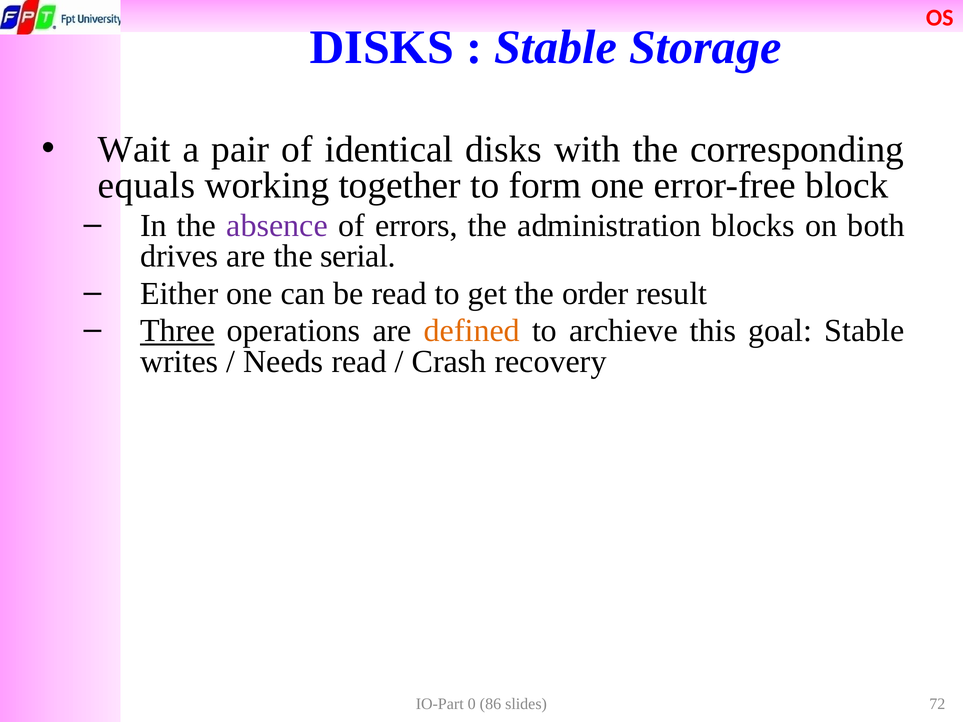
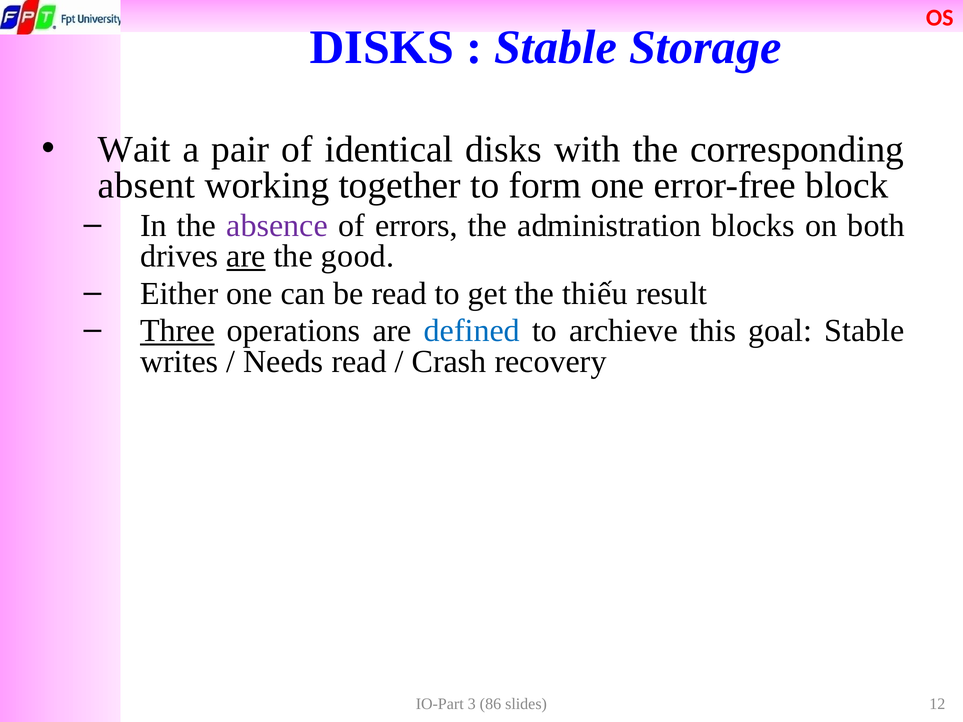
equals: equals -> absent
are at (246, 256) underline: none -> present
serial: serial -> good
order: order -> thiếu
defined colour: orange -> blue
0: 0 -> 3
72: 72 -> 12
